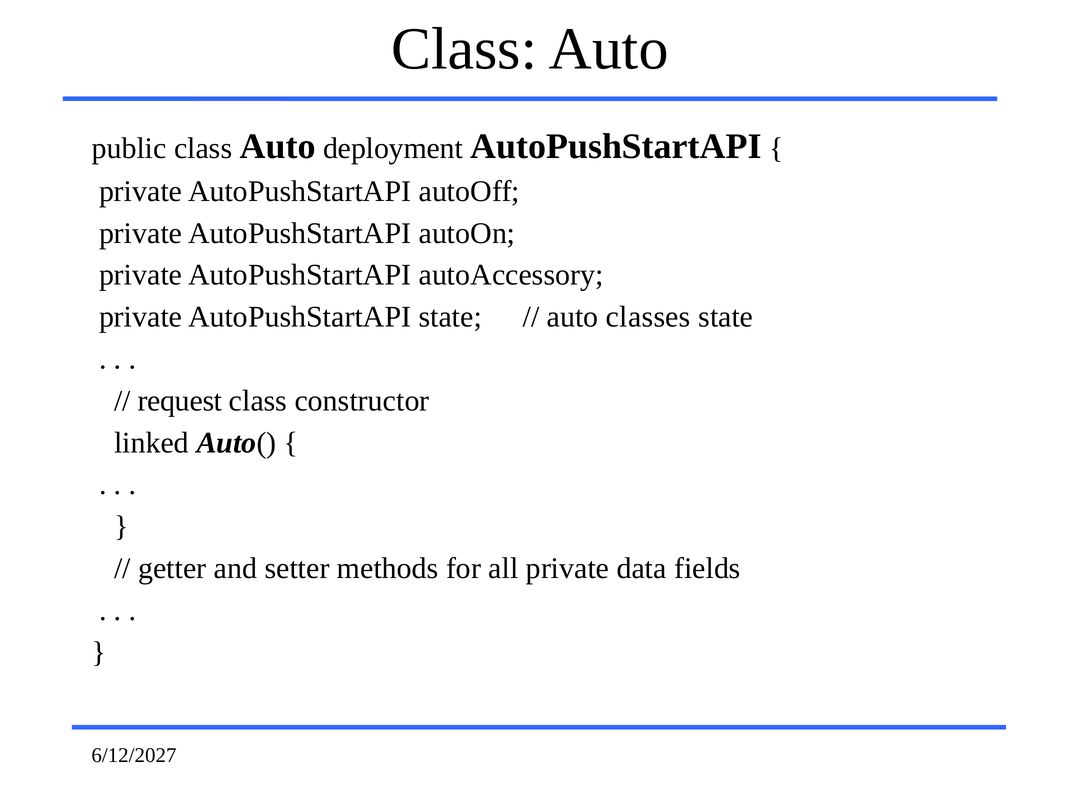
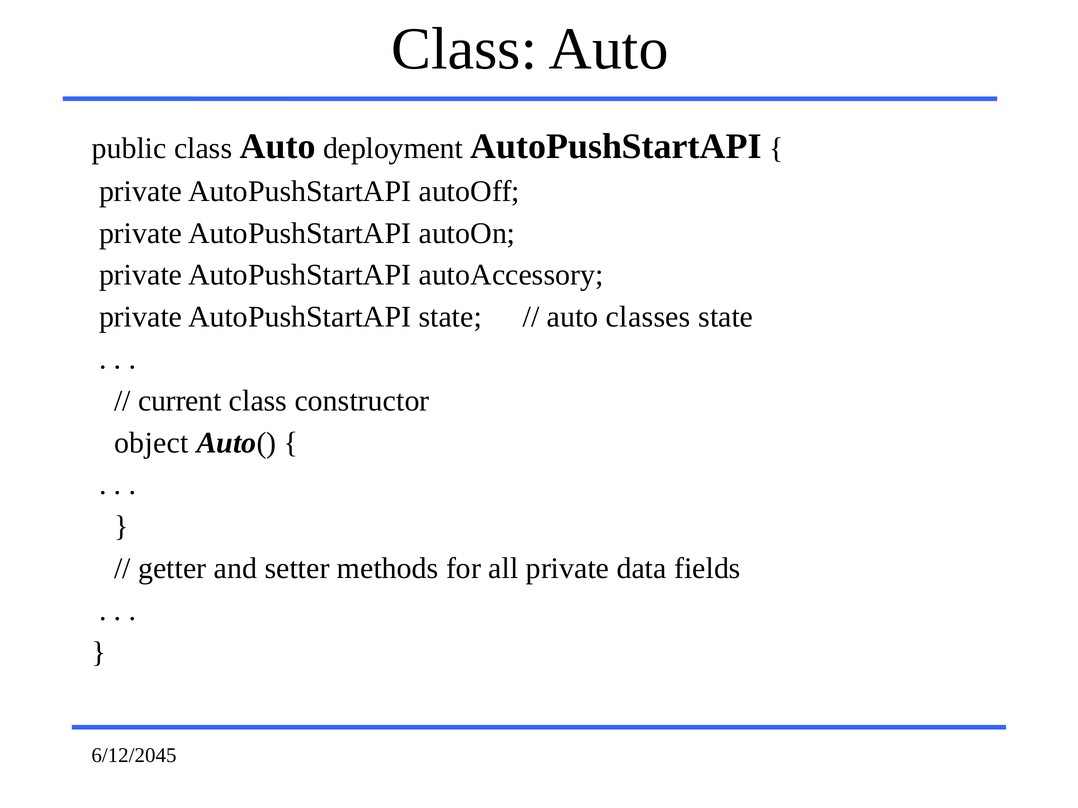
request: request -> current
linked: linked -> object
6/12/2027: 6/12/2027 -> 6/12/2045
